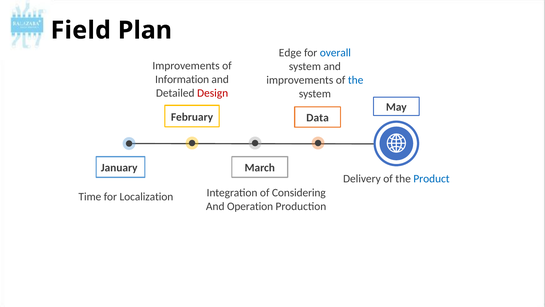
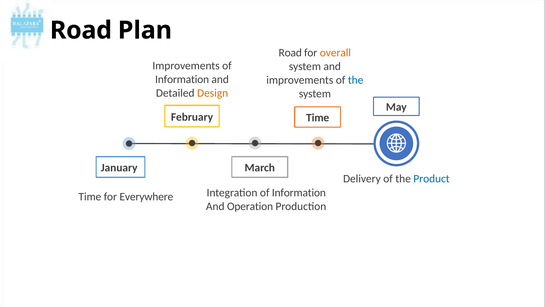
Field at (81, 30): Field -> Road
Edge at (290, 53): Edge -> Road
overall colour: blue -> orange
Design colour: red -> orange
Data at (318, 118): Data -> Time
Localization: Localization -> Everywhere
Integration of Considering: Considering -> Information
